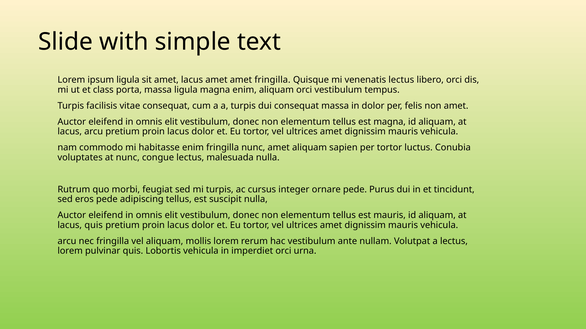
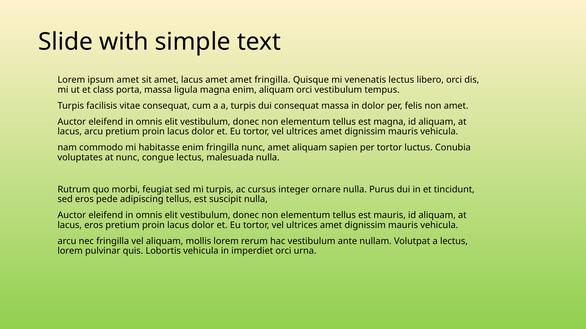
ipsum ligula: ligula -> amet
ornare pede: pede -> nulla
lacus quis: quis -> eros
